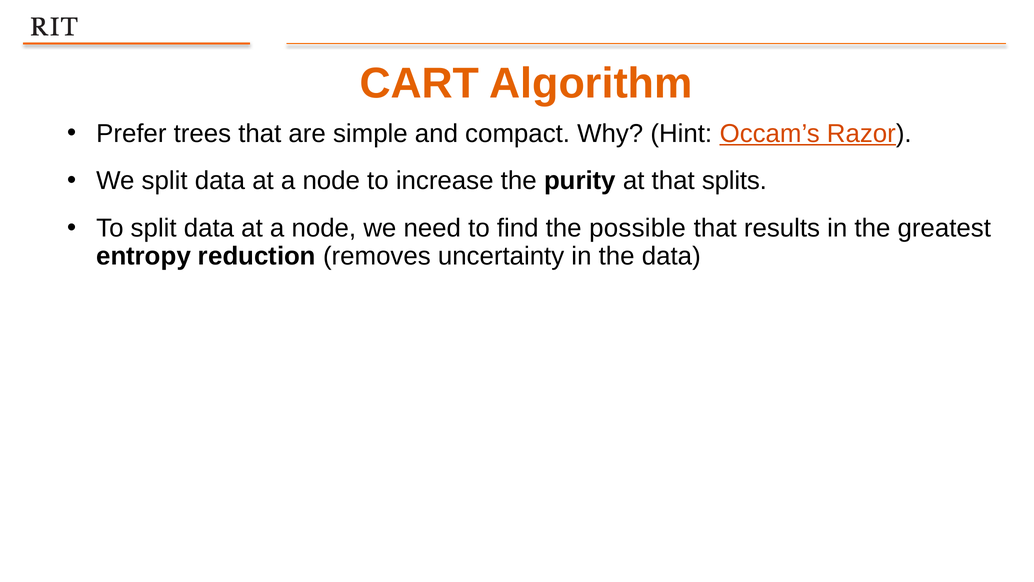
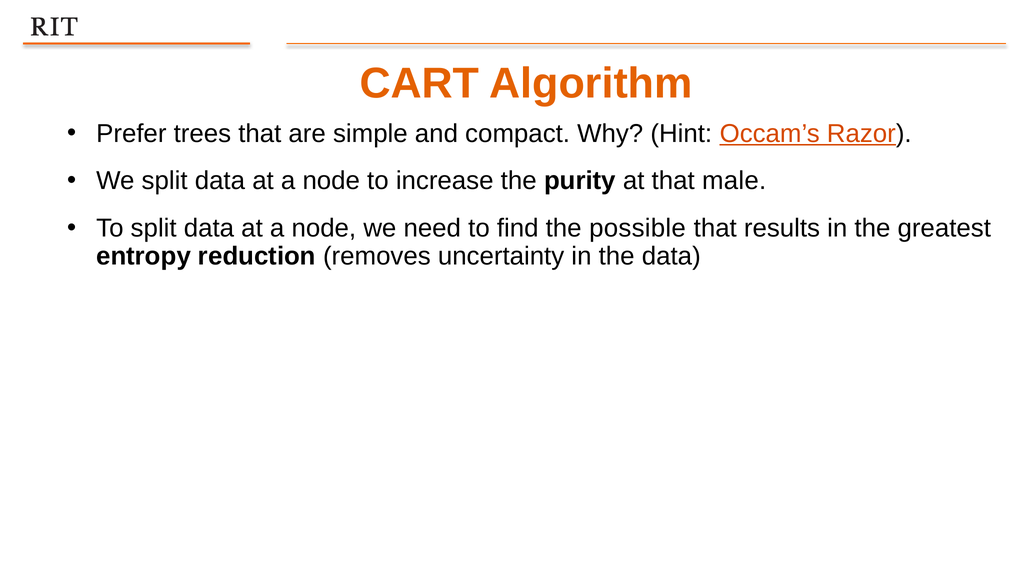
splits: splits -> male
